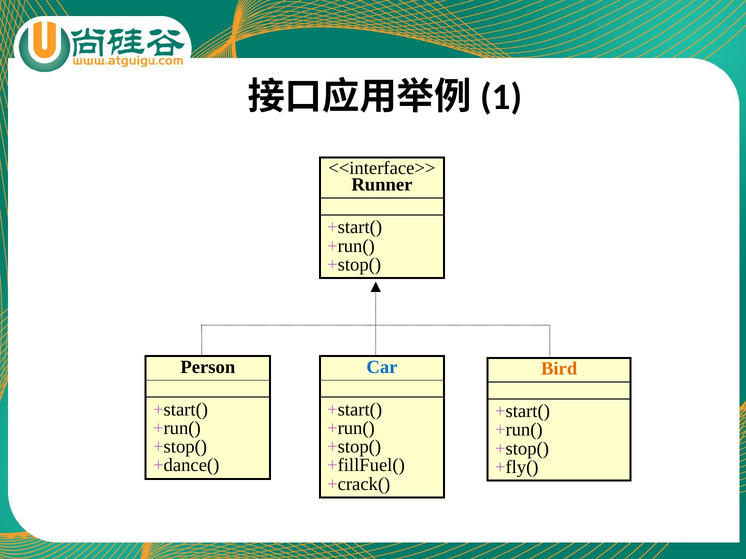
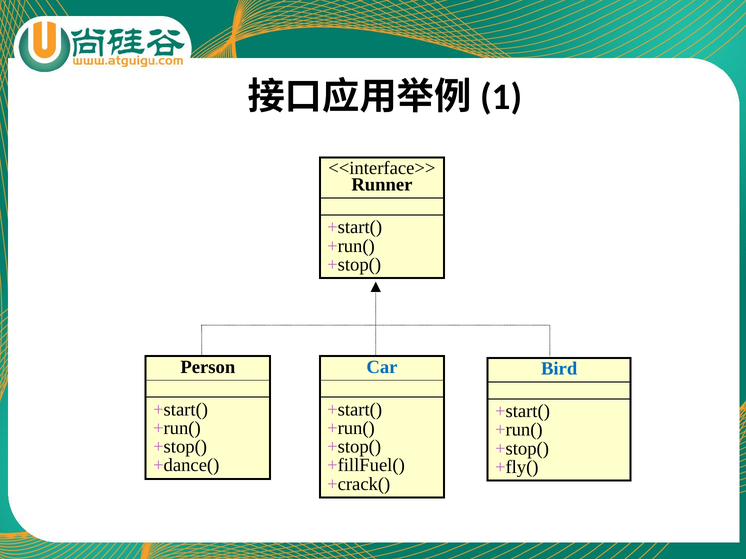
Bird colour: orange -> blue
